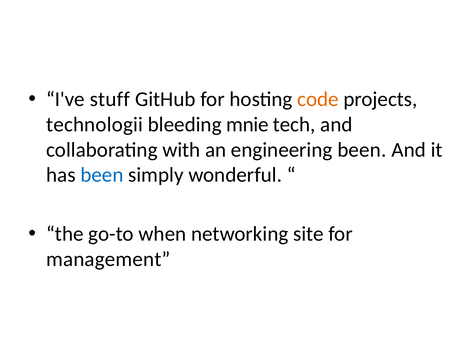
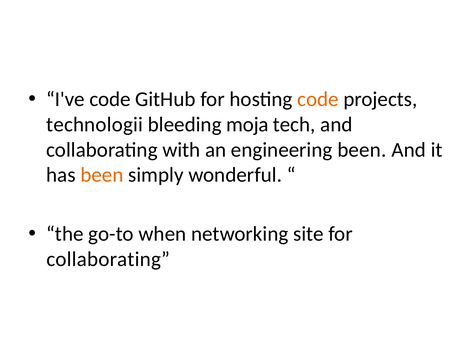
I've stuff: stuff -> code
mnie: mnie -> moja
been at (102, 175) colour: blue -> orange
management at (108, 260): management -> collaborating
